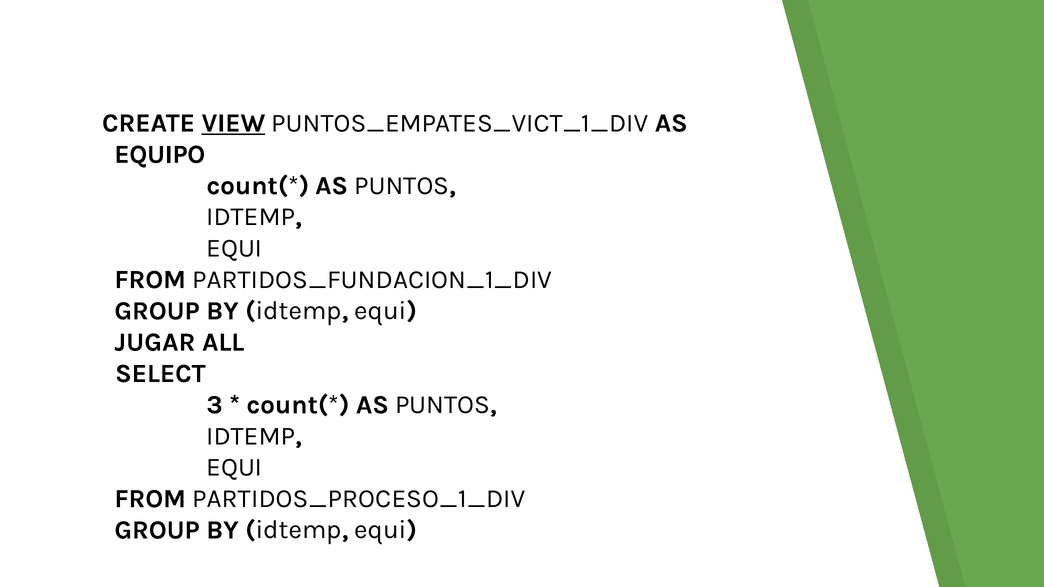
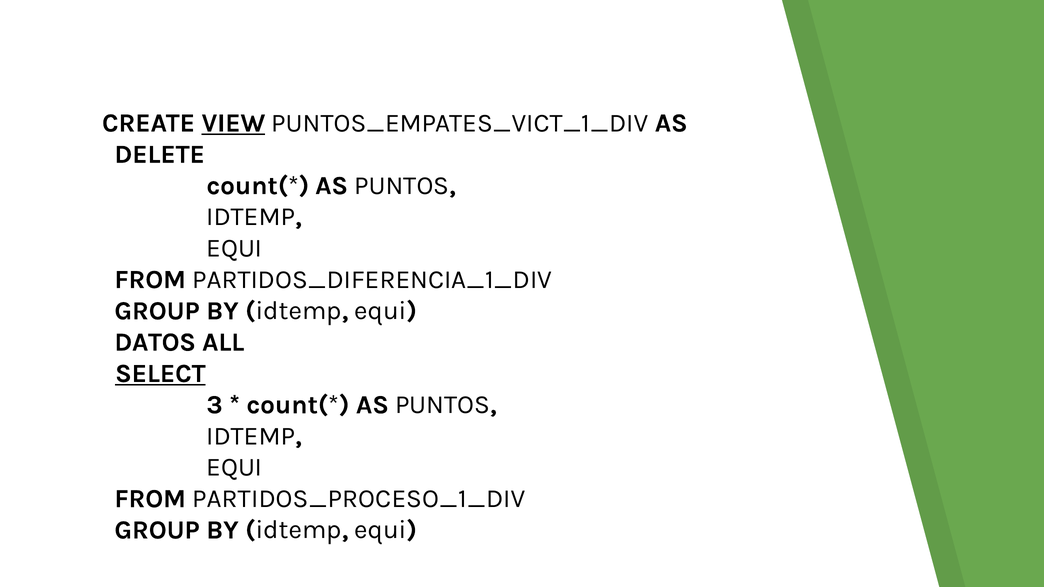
EQUIPO: EQUIPO -> DELETE
PARTIDOS_FUNDACION_1_DIV: PARTIDOS_FUNDACION_1_DIV -> PARTIDOS_DIFERENCIA_1_DIV
JUGAR: JUGAR -> DATOS
SELECT underline: none -> present
